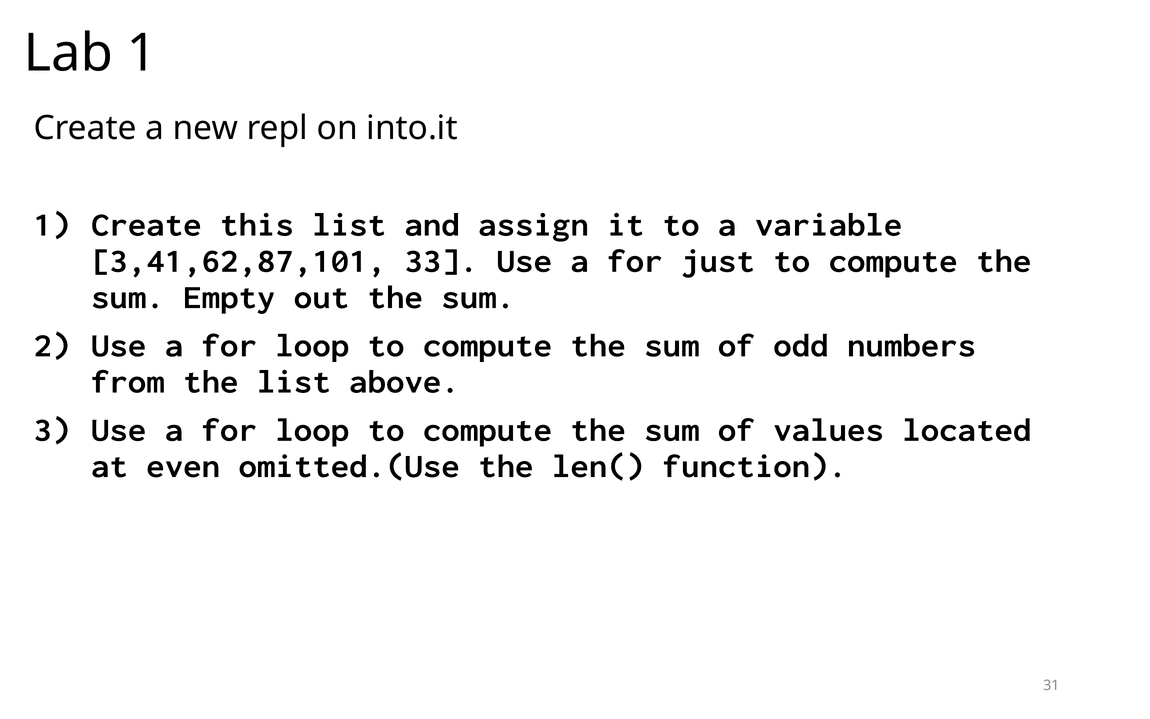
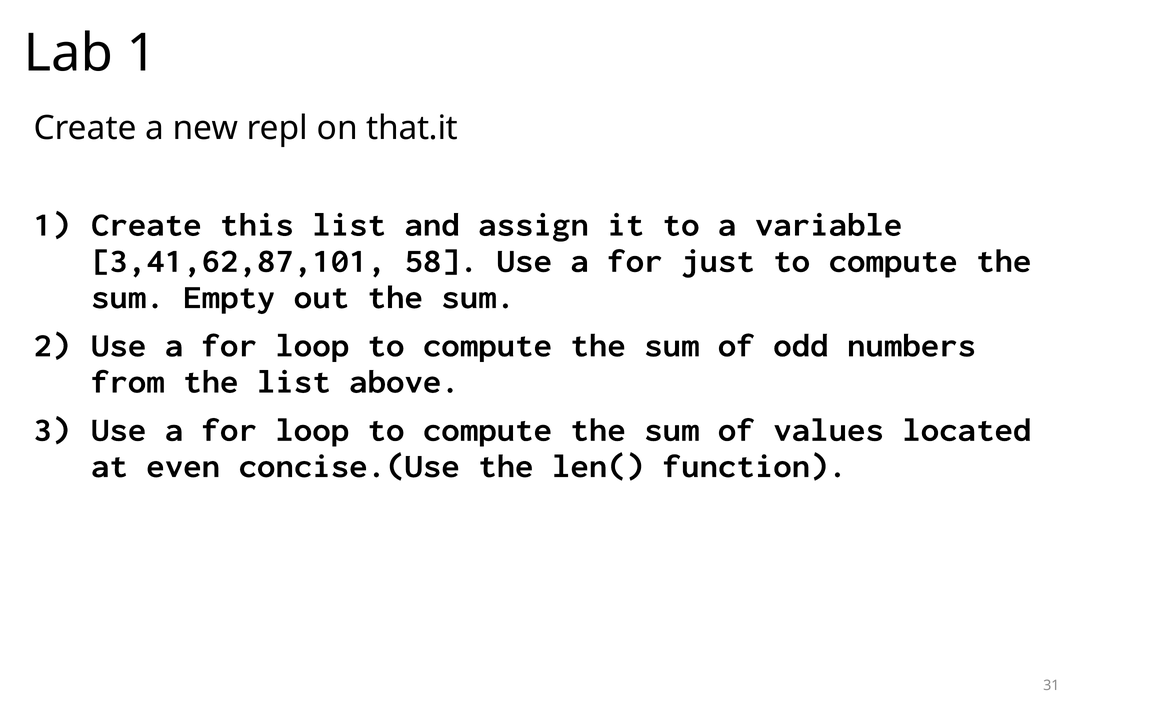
into.it: into.it -> that.it
33: 33 -> 58
omitted.(Use: omitted.(Use -> concise.(Use
